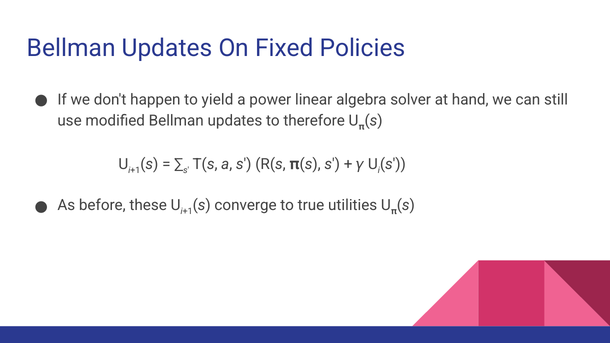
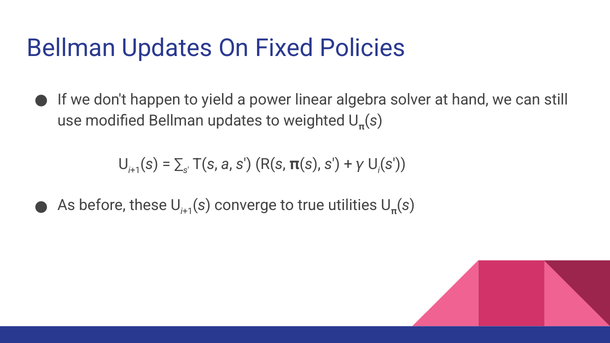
therefore: therefore -> weighted
